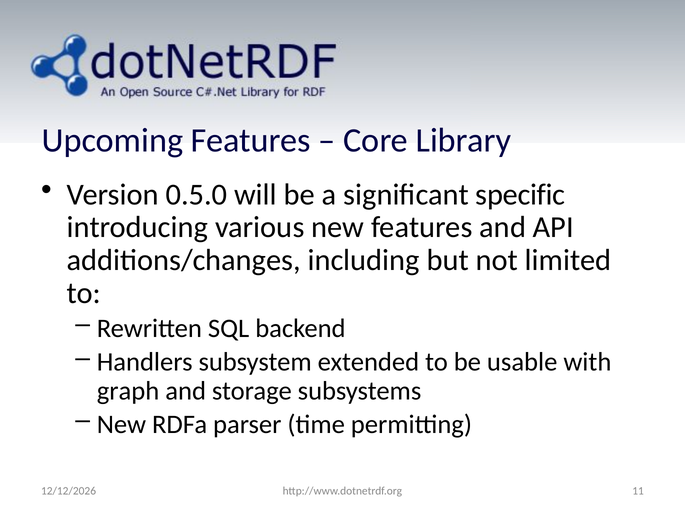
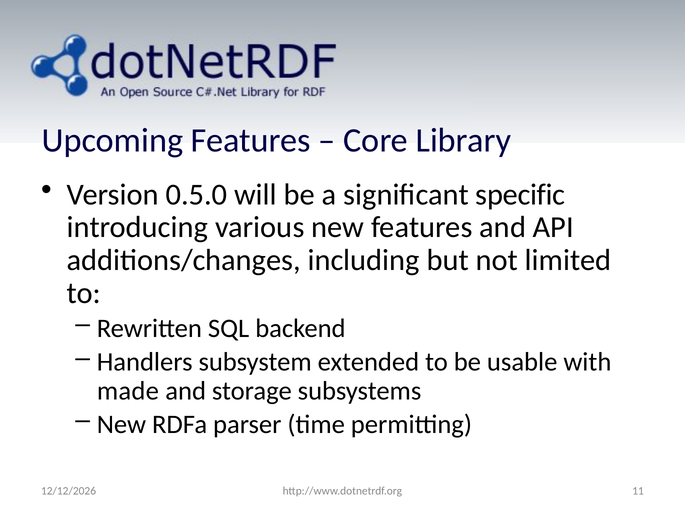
graph: graph -> made
